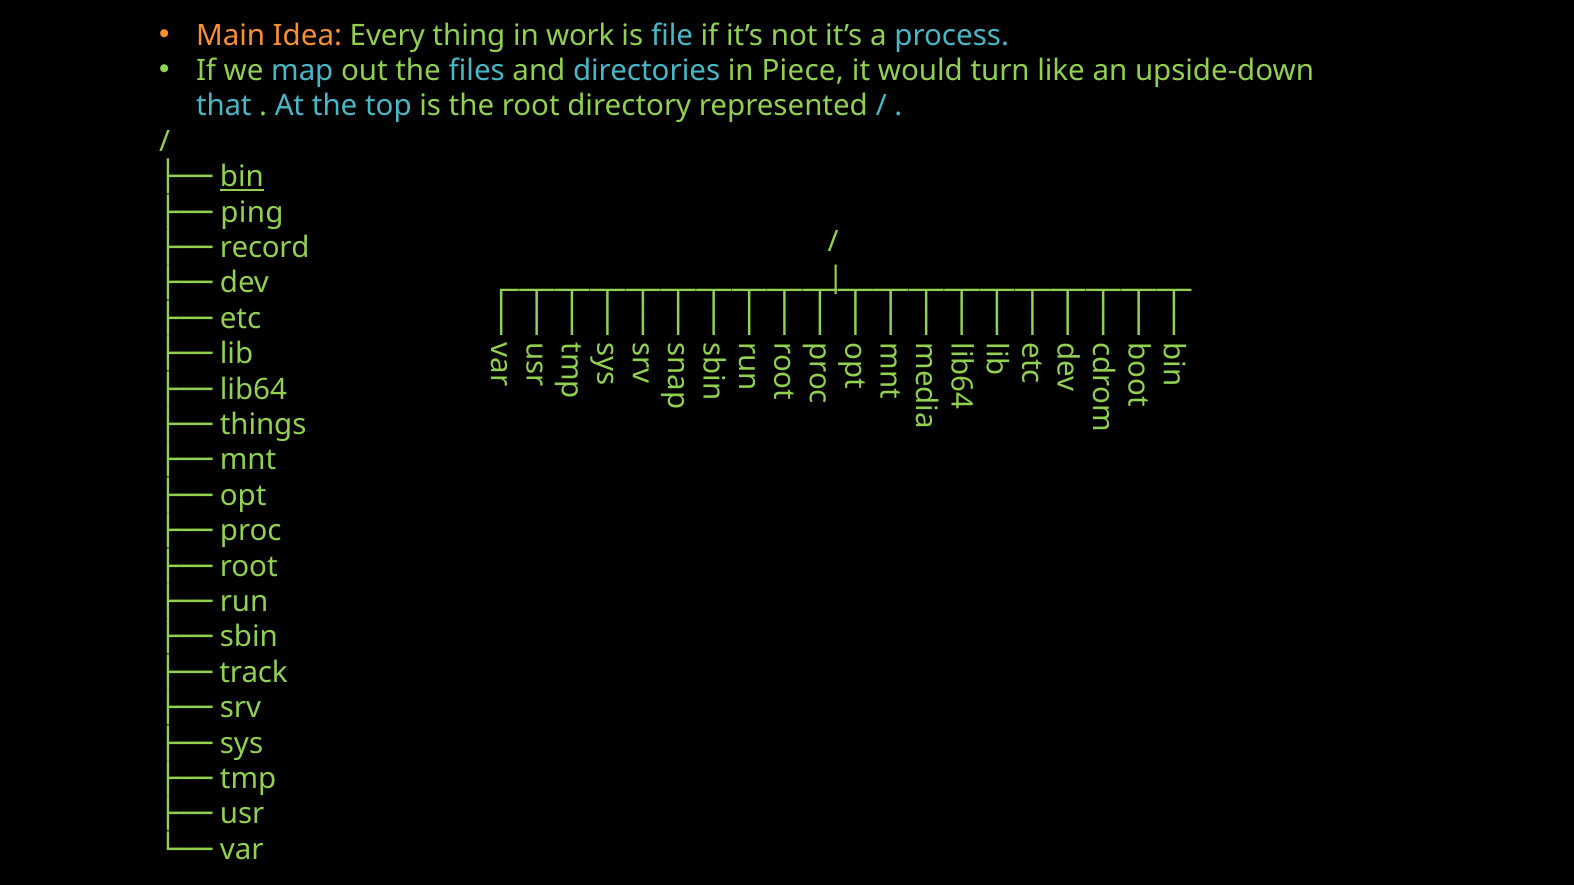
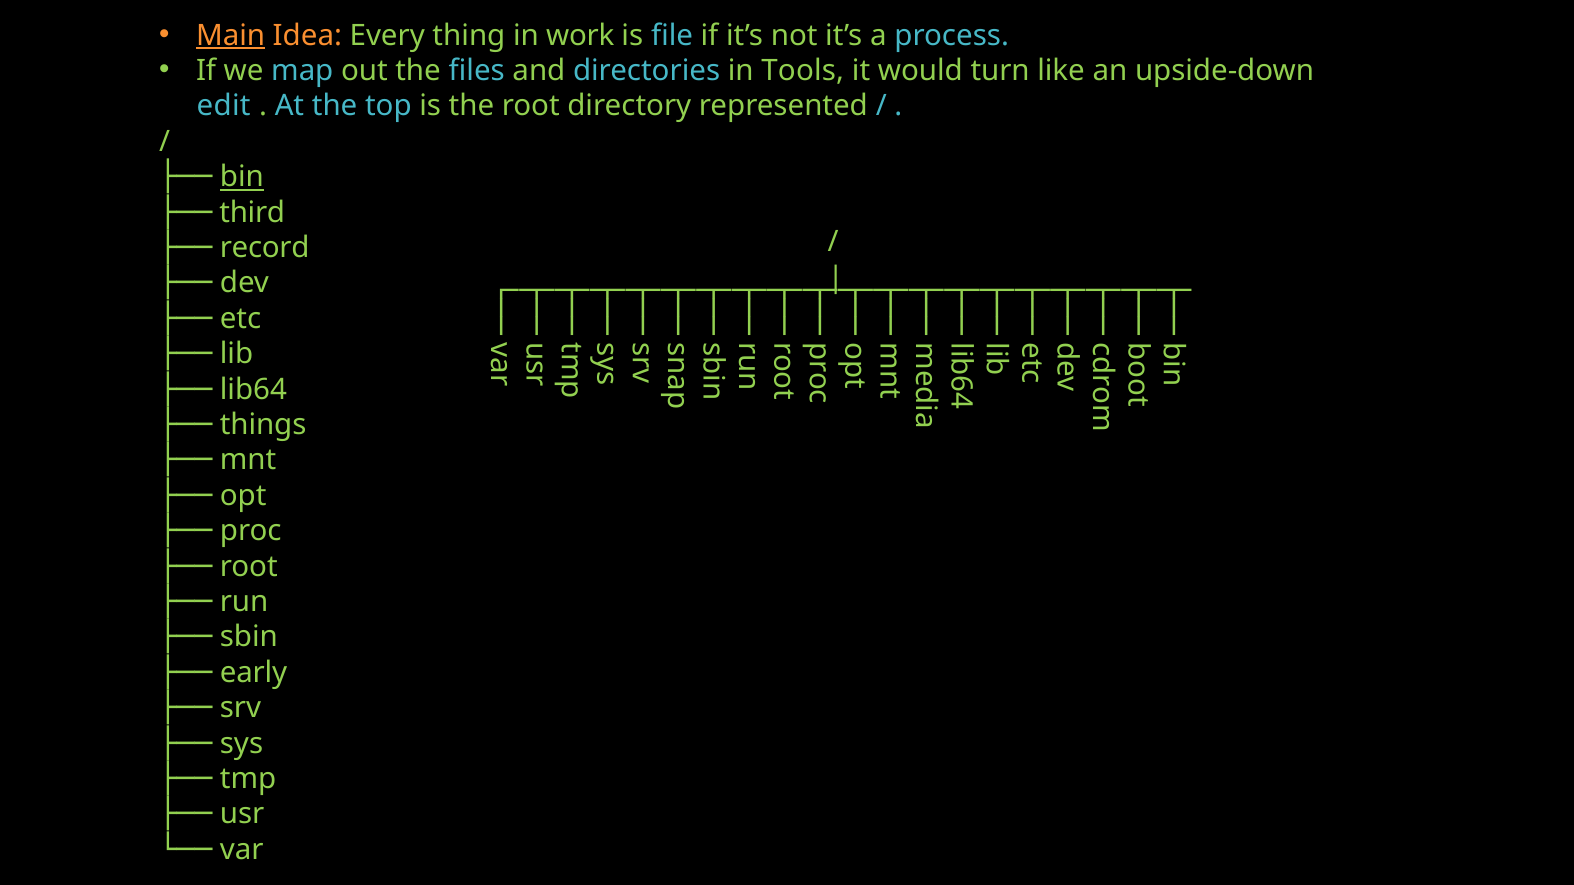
Main underline: none -> present
Piece: Piece -> Tools
that: that -> edit
ping: ping -> third
track: track -> early
